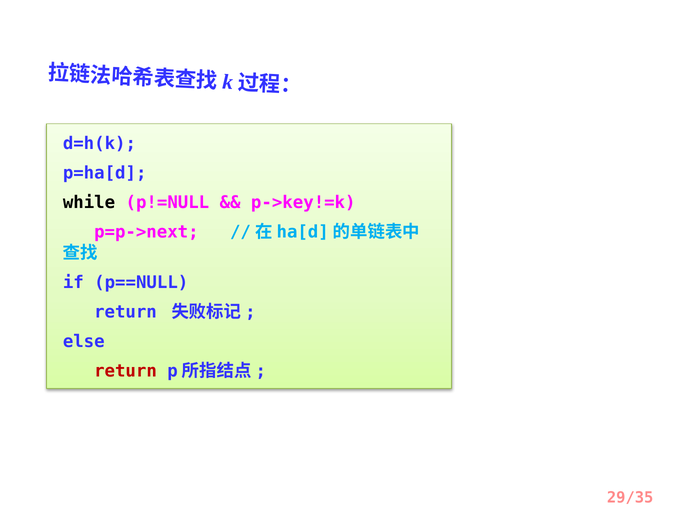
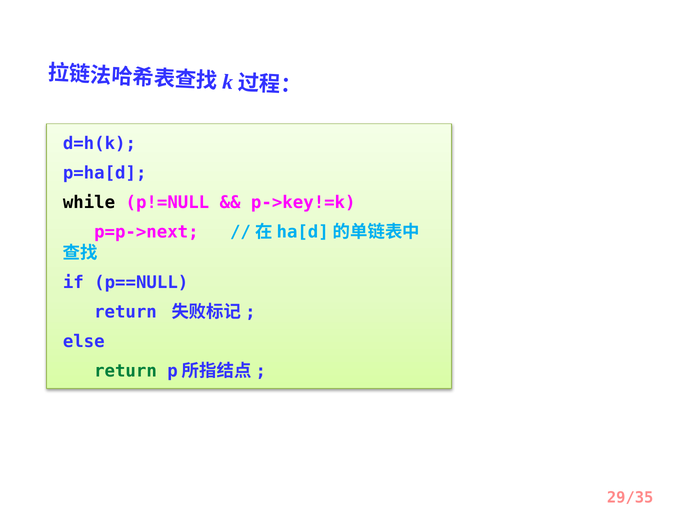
return at (125, 371) colour: red -> green
